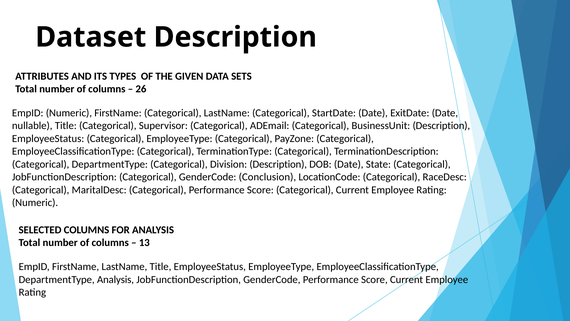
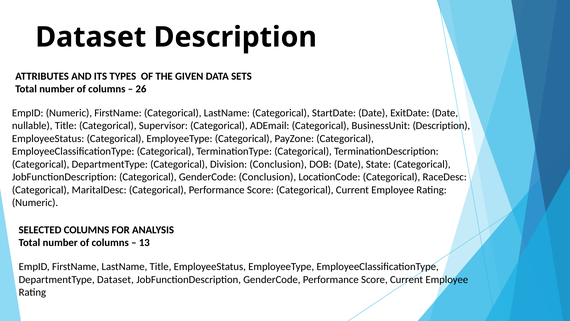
Division Description: Description -> Conclusion
DepartmentType Analysis: Analysis -> Dataset
